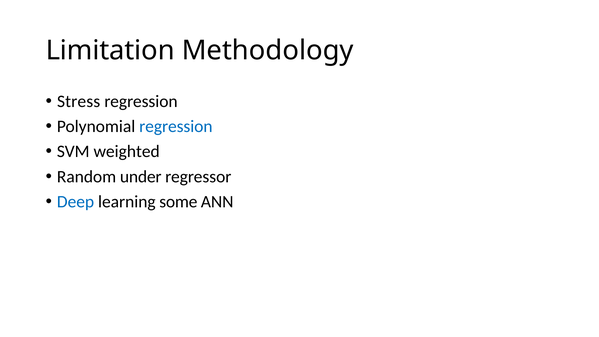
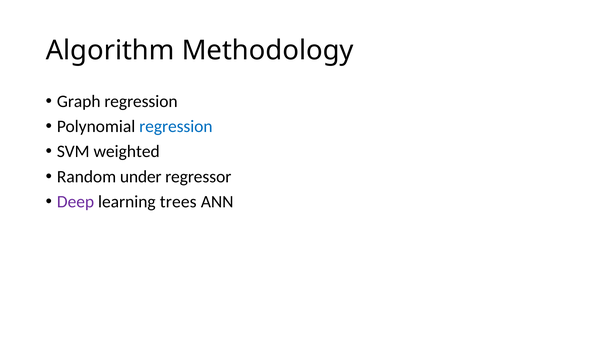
Limitation: Limitation -> Algorithm
Stress: Stress -> Graph
Deep colour: blue -> purple
some: some -> trees
